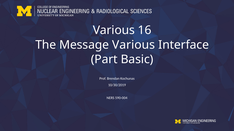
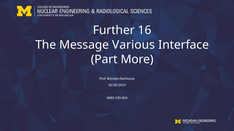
Various at (114, 30): Various -> Further
Basic: Basic -> More
